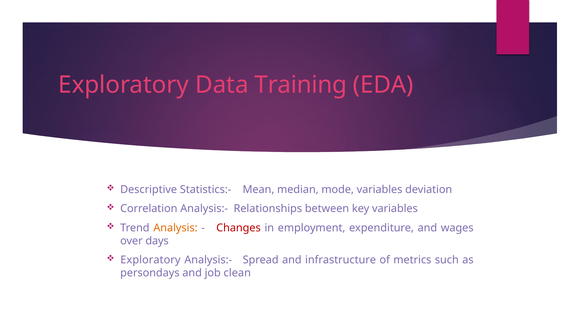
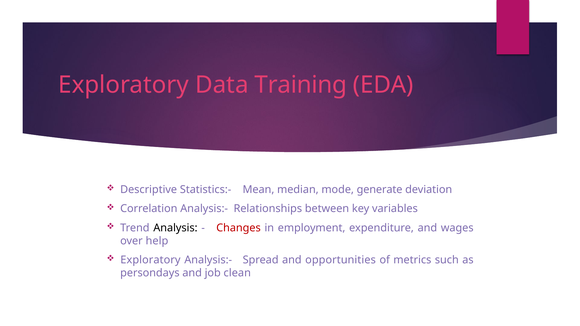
mode variables: variables -> generate
Analysis colour: orange -> black
days: days -> help
infrastructure: infrastructure -> opportunities
